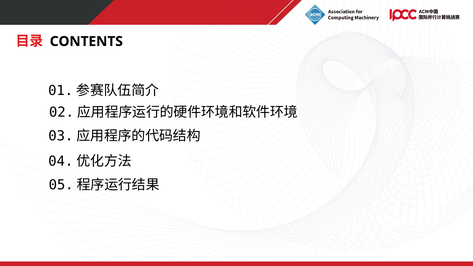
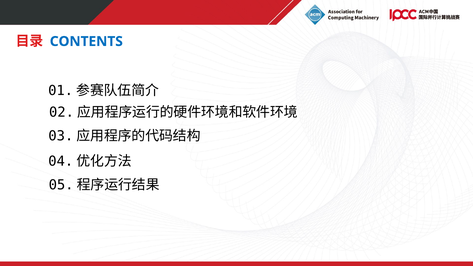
CONTENTS colour: black -> blue
